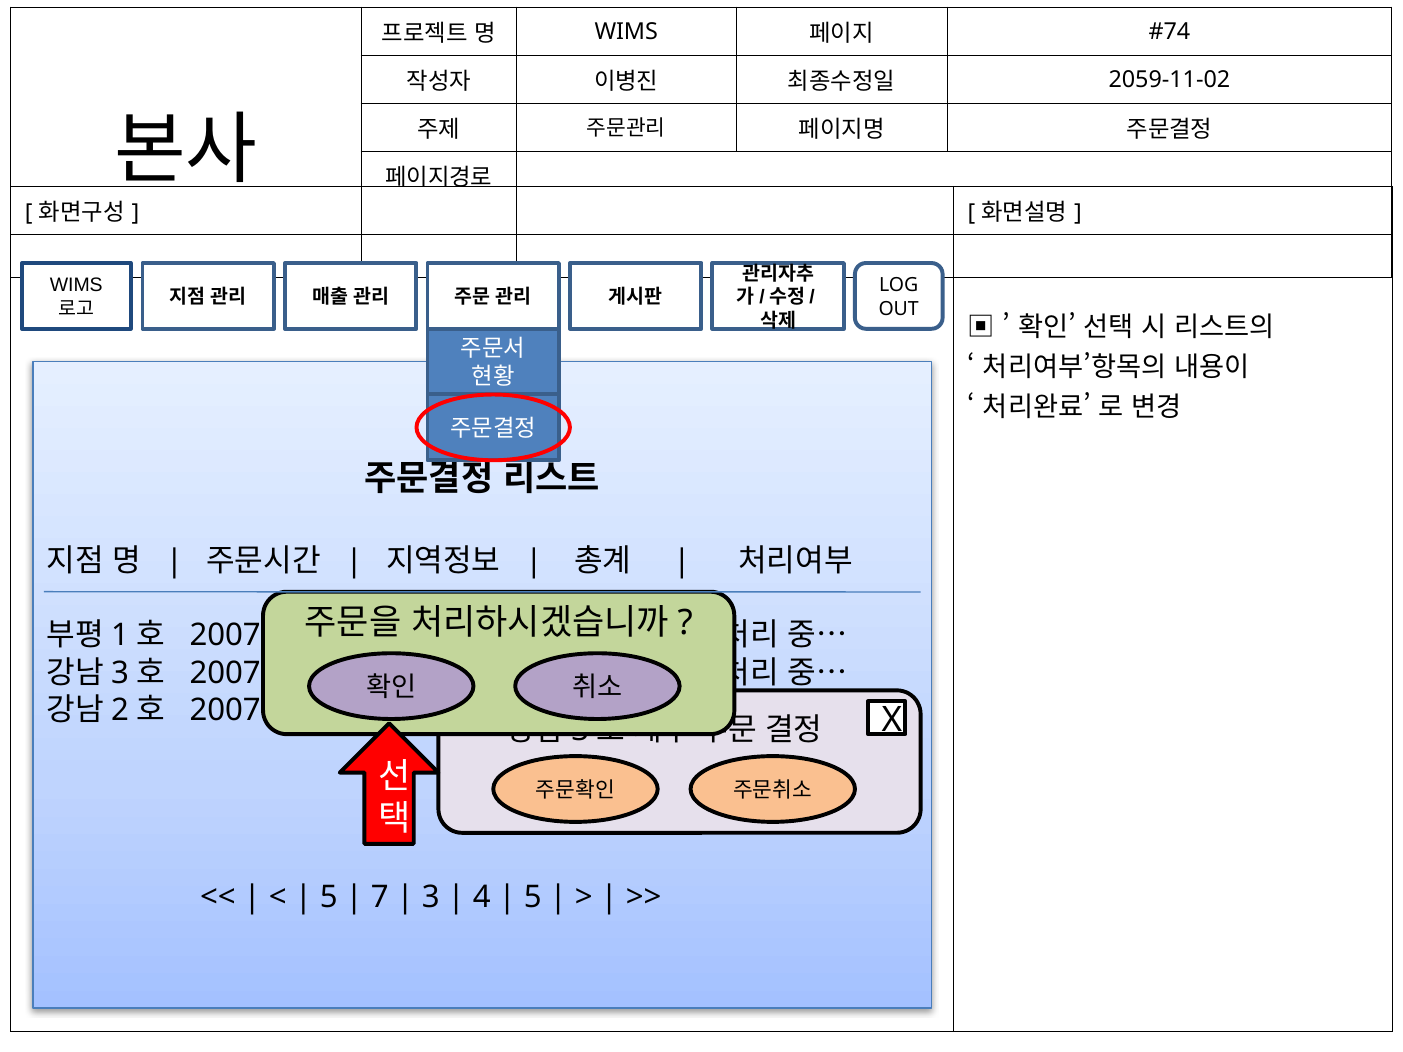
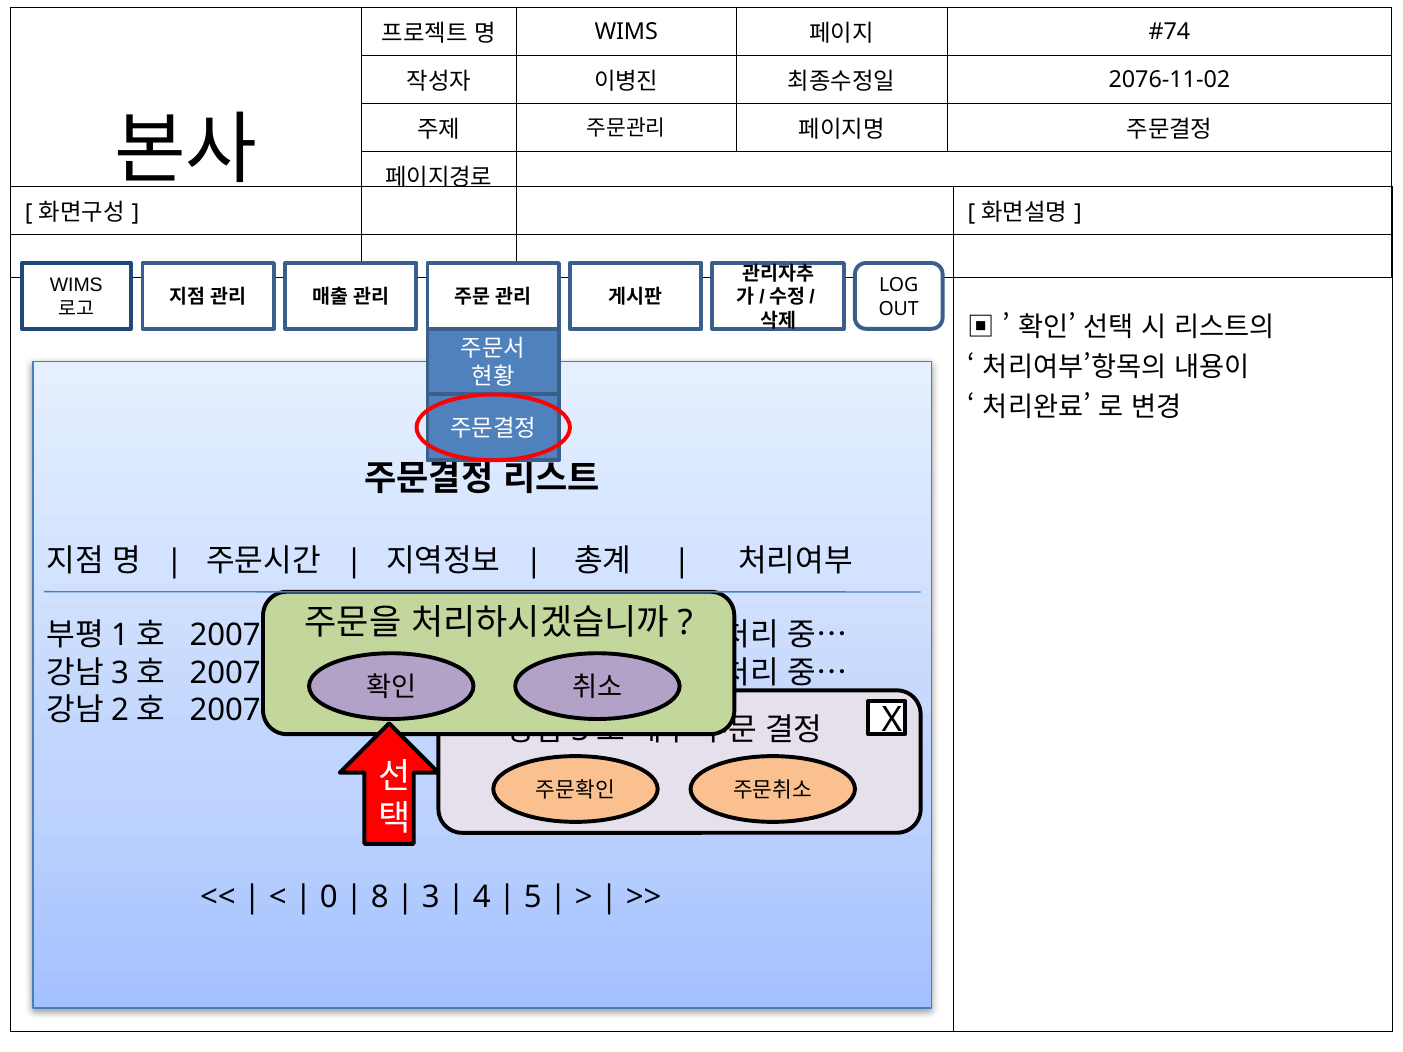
2059-11-02: 2059-11-02 -> 2076-11-02
5 at (329, 898): 5 -> 0
7: 7 -> 8
